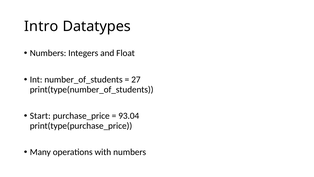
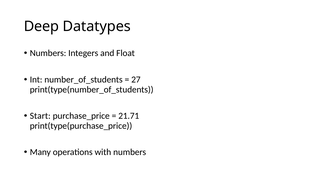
Intro: Intro -> Deep
93.04: 93.04 -> 21.71
